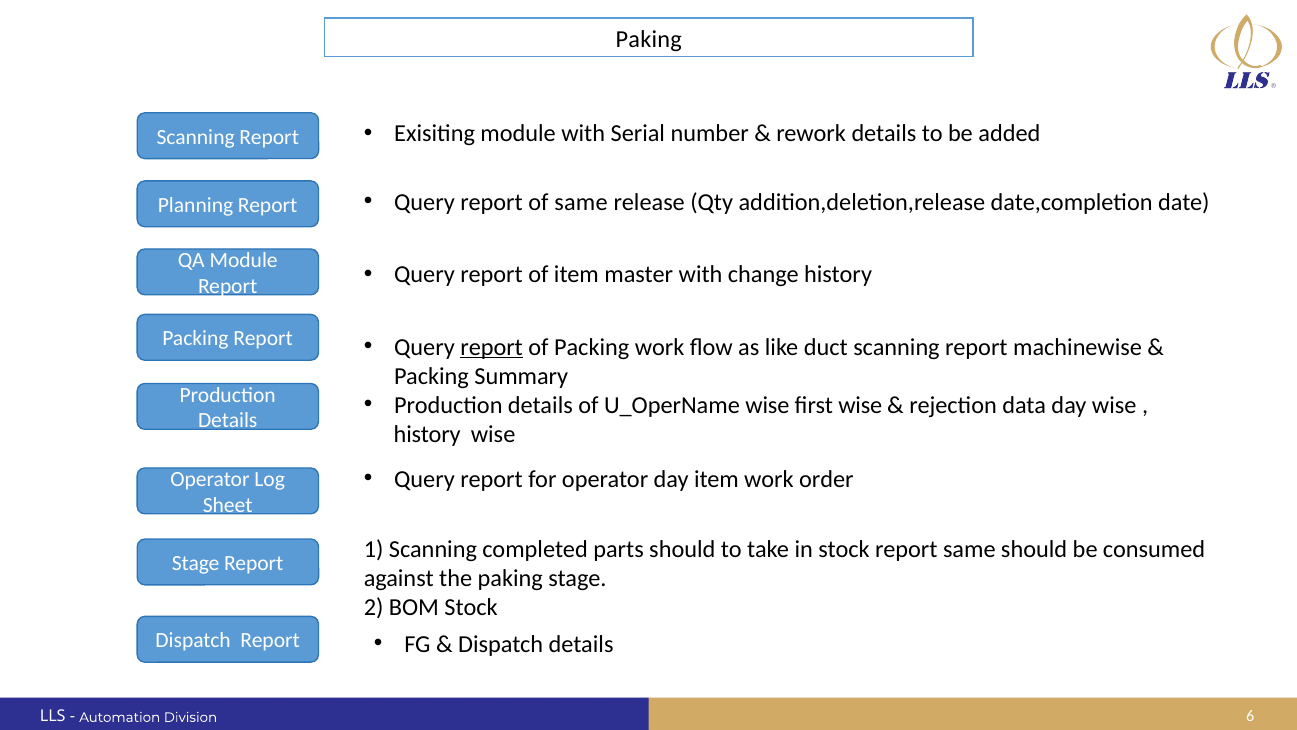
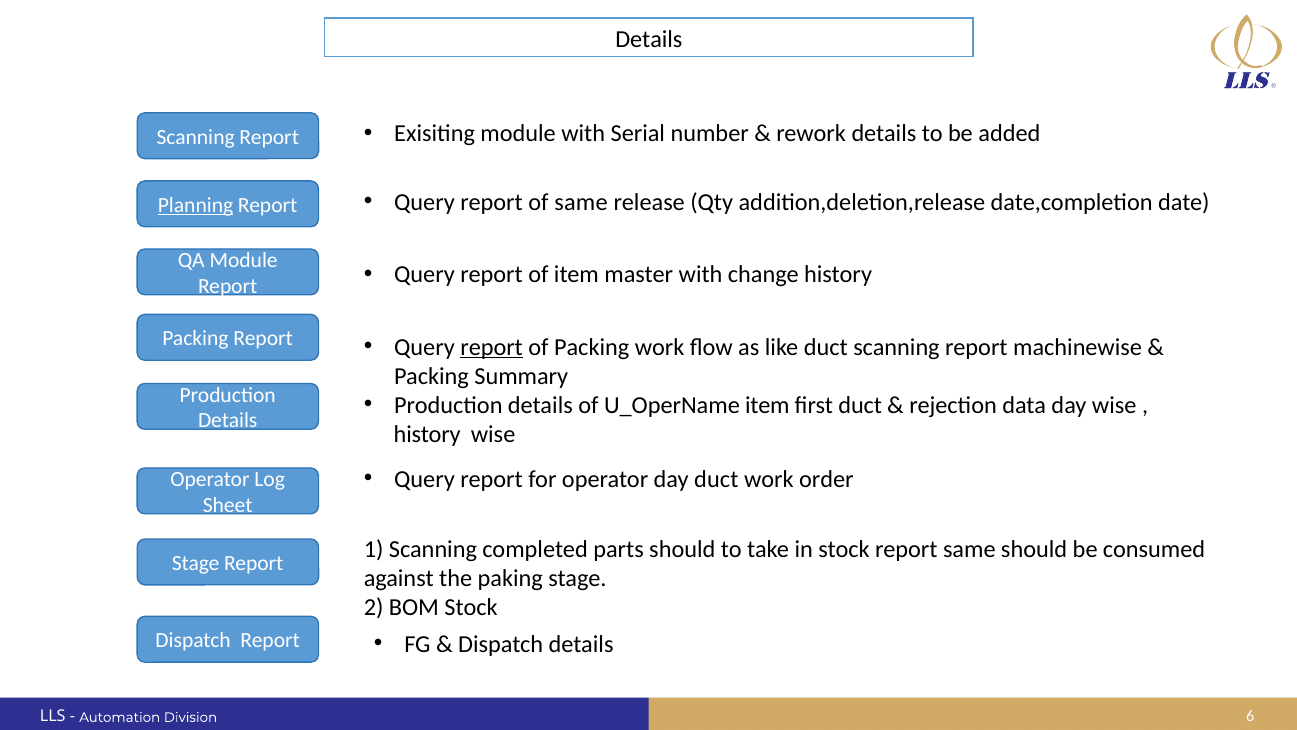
Paking at (649, 39): Paking -> Details
Planning underline: none -> present
U_OperName wise: wise -> item
first wise: wise -> duct
day item: item -> duct
